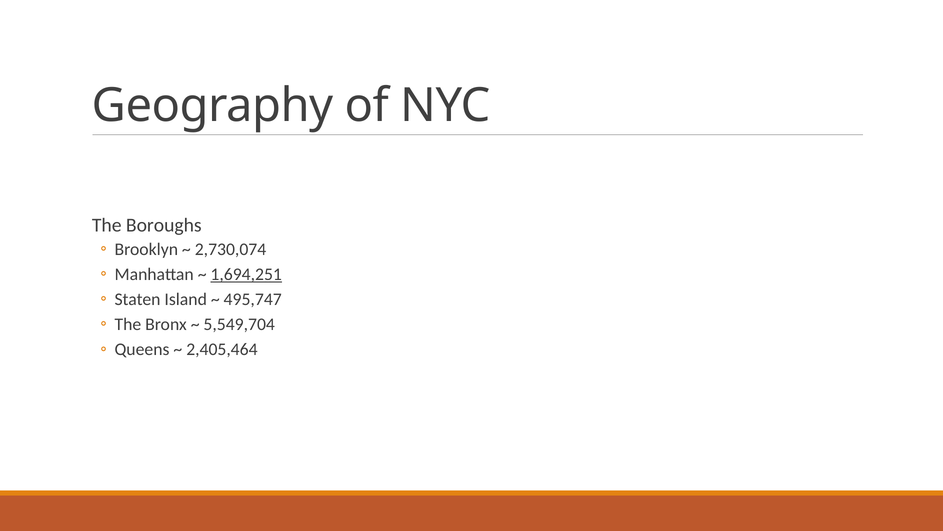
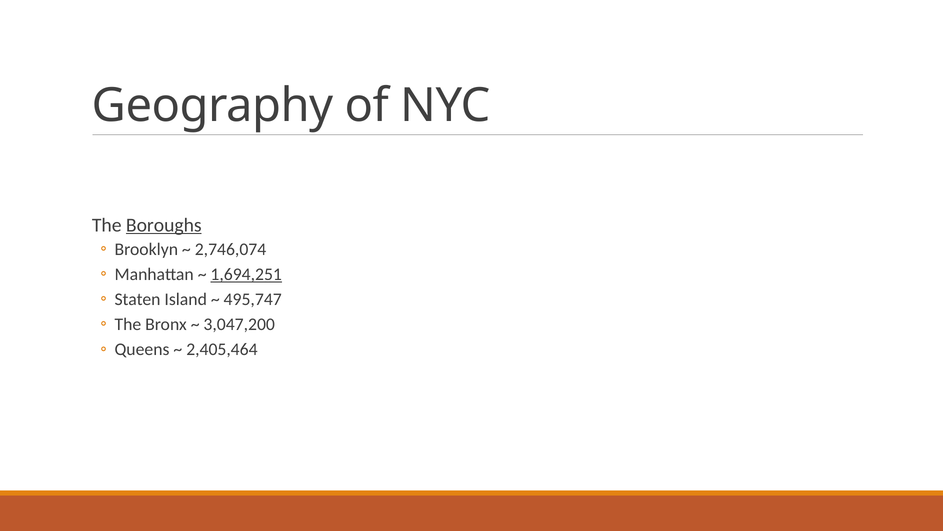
Boroughs underline: none -> present
2,730,074: 2,730,074 -> 2,746,074
5,549,704: 5,549,704 -> 3,047,200
